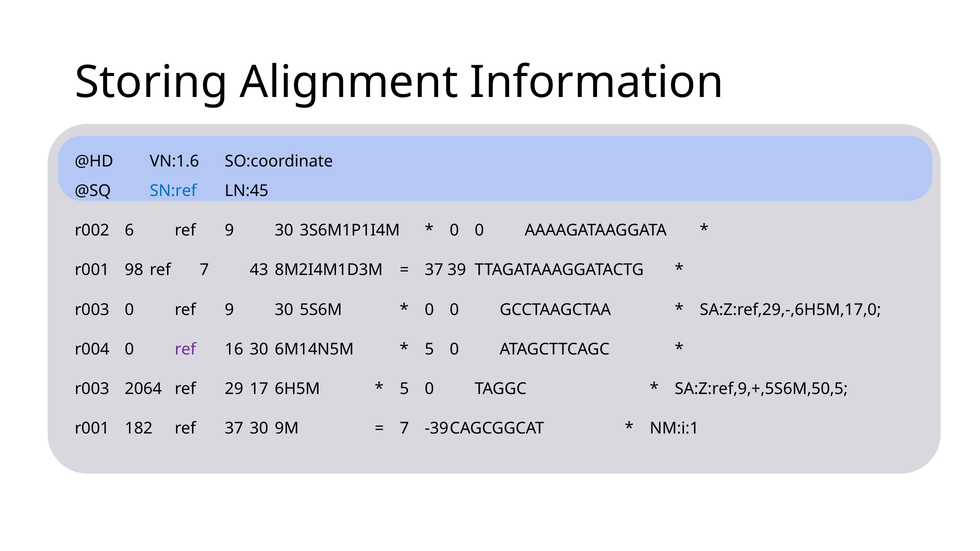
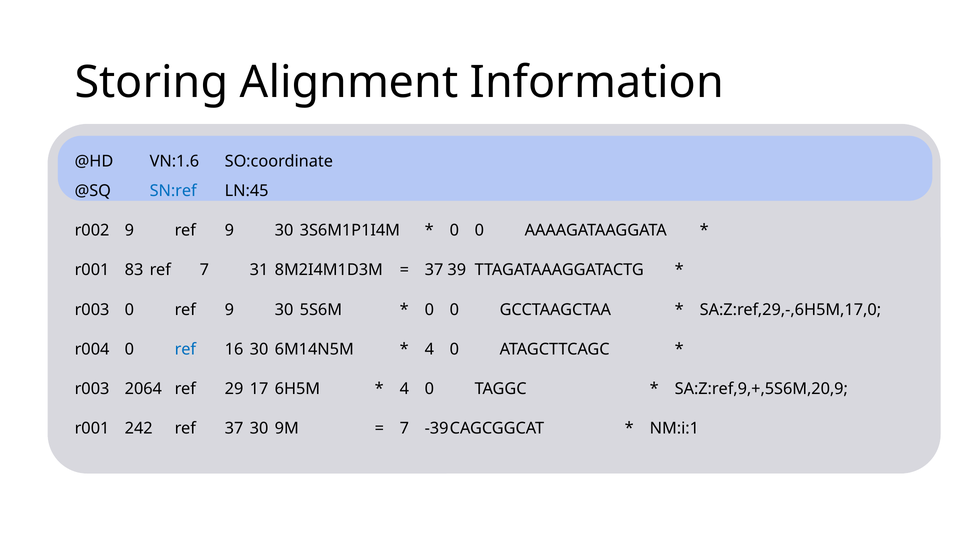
r002 6: 6 -> 9
98: 98 -> 83
43: 43 -> 31
ref at (185, 349) colour: purple -> blue
5 at (429, 349): 5 -> 4
5 at (404, 389): 5 -> 4
SA:Z:ref,9,+,5S6M,50,5: SA:Z:ref,9,+,5S6M,50,5 -> SA:Z:ref,9,+,5S6M,20,9
182: 182 -> 242
